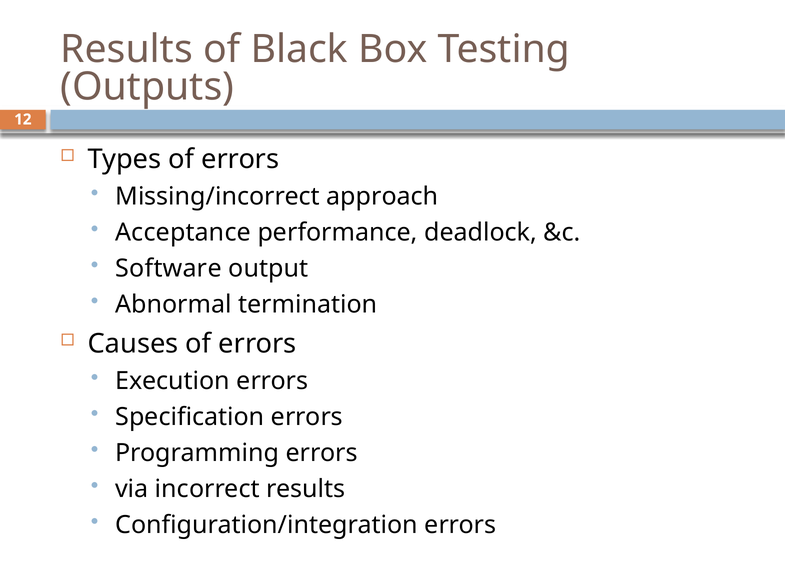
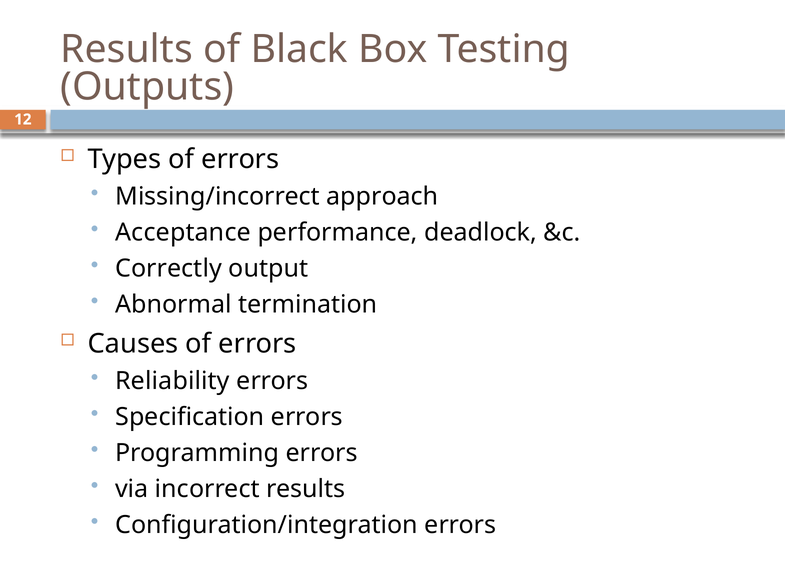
Software: Software -> Correctly
Execution: Execution -> Reliability
